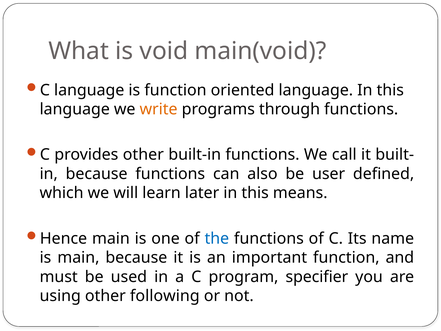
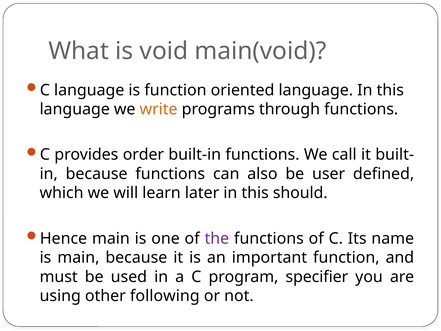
provides other: other -> order
means: means -> should
the colour: blue -> purple
